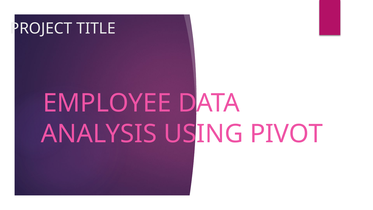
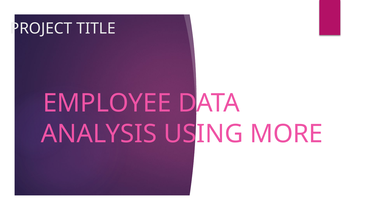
PIVOT: PIVOT -> MORE
